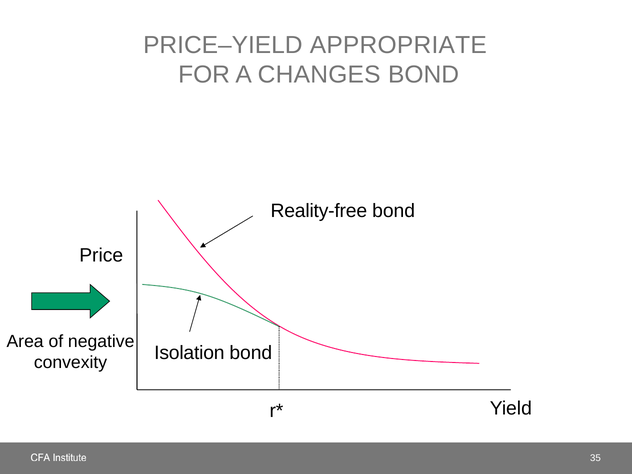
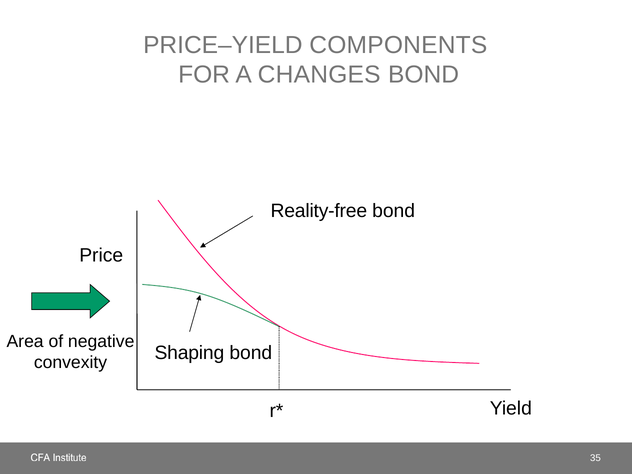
APPROPRIATE: APPROPRIATE -> COMPONENTS
Isolation: Isolation -> Shaping
